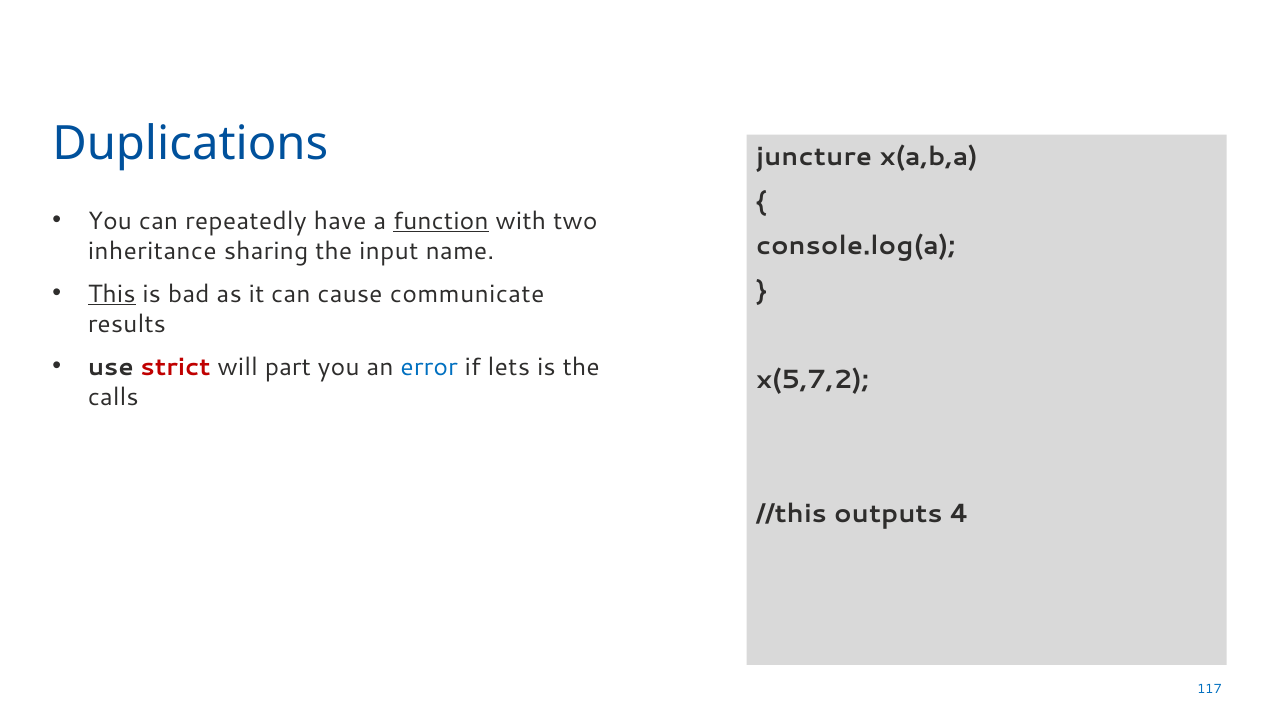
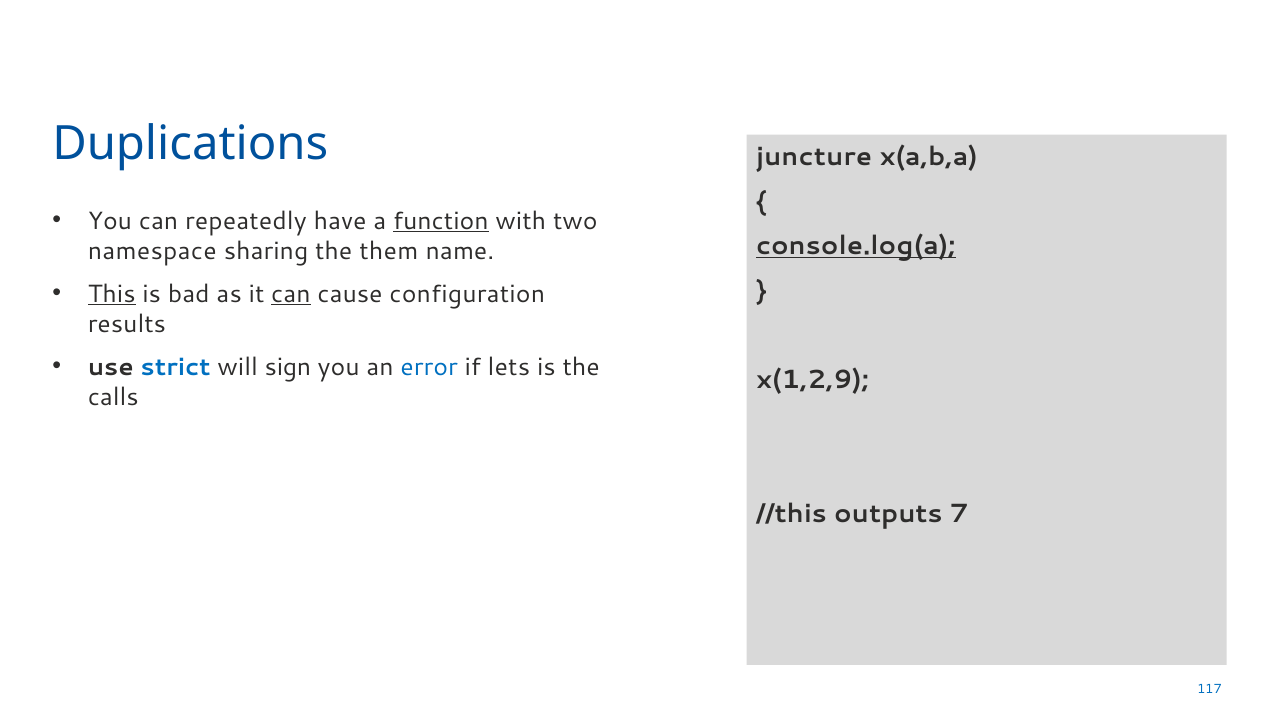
console.log(a underline: none -> present
inheritance: inheritance -> namespace
input: input -> them
can at (291, 294) underline: none -> present
communicate: communicate -> configuration
strict colour: red -> blue
part: part -> sign
x(5,7,2: x(5,7,2 -> x(1,2,9
4: 4 -> 7
